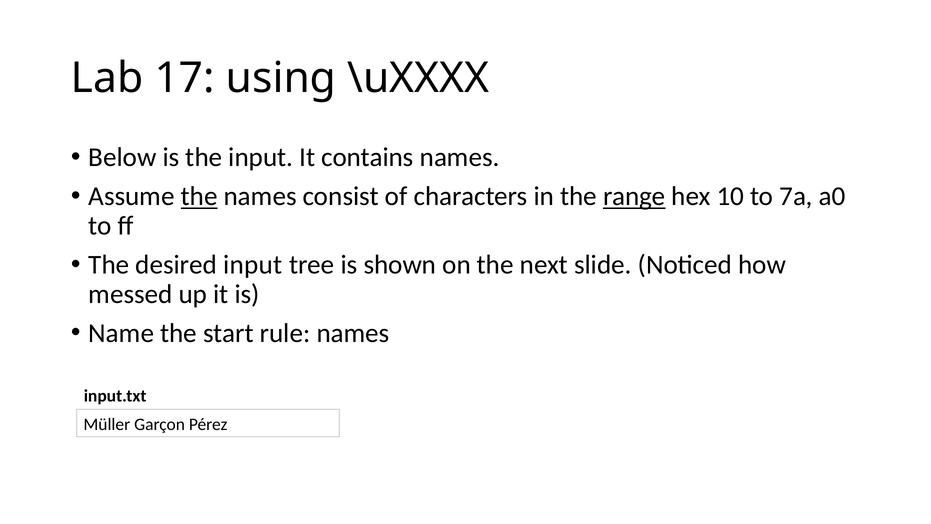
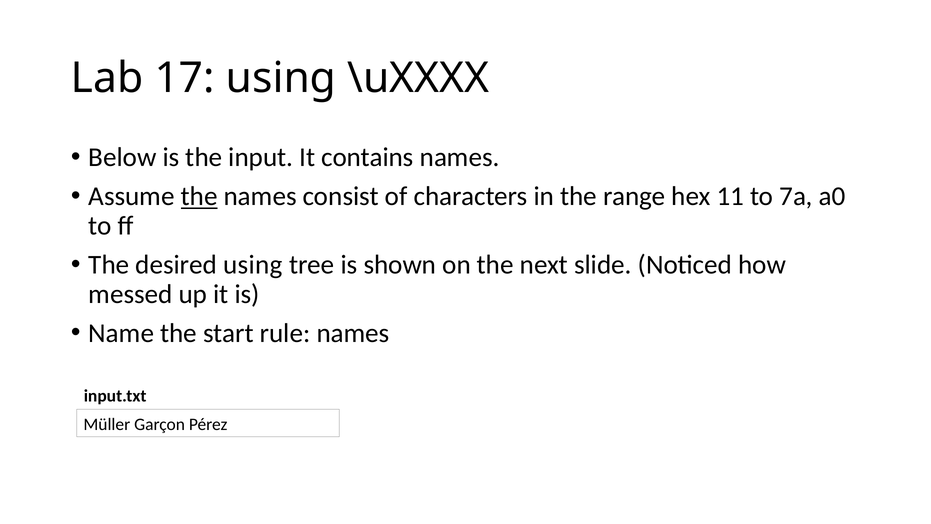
range underline: present -> none
10: 10 -> 11
desired input: input -> using
